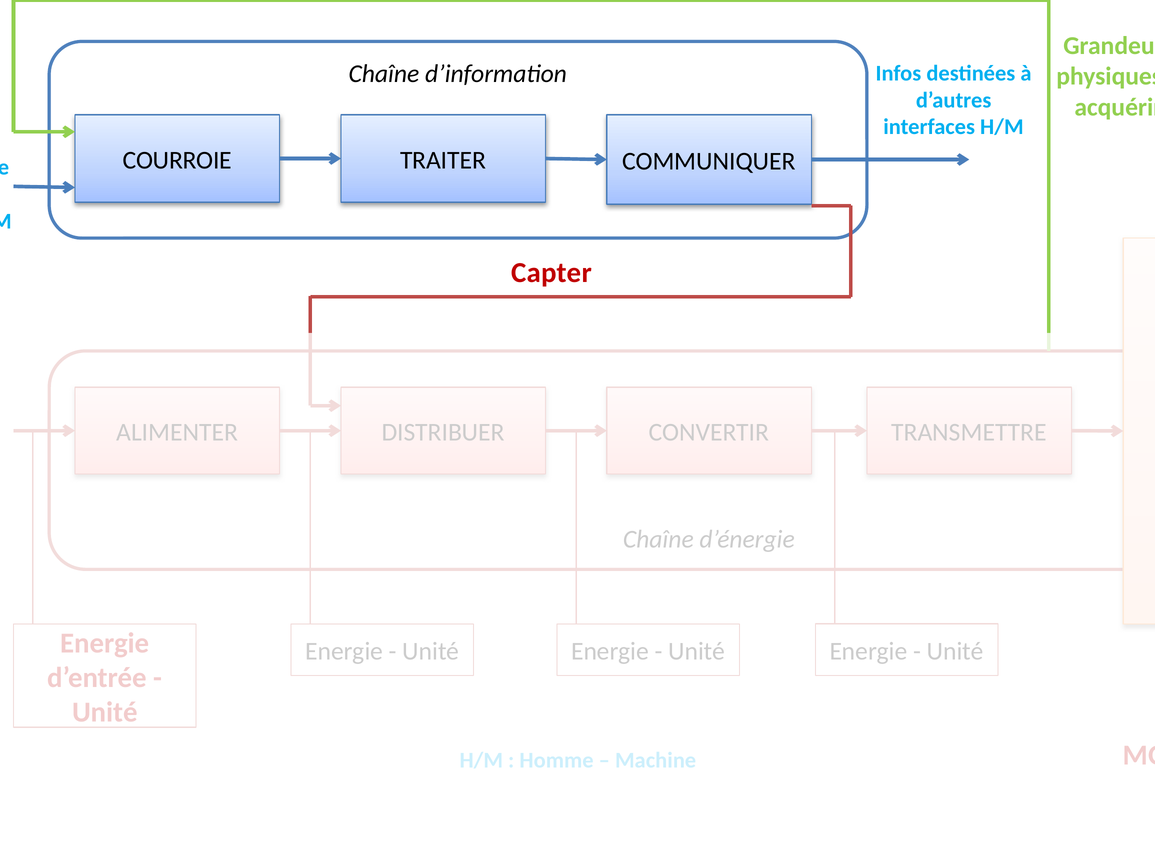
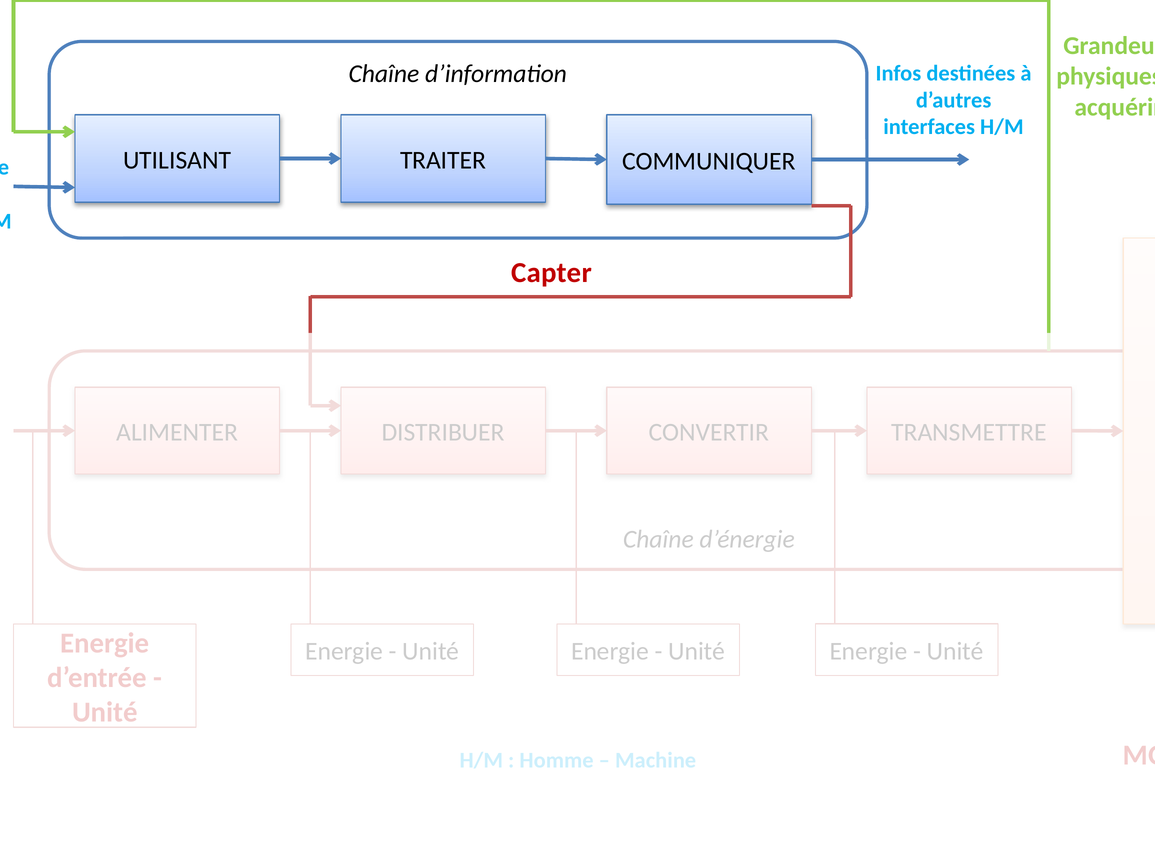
COURROIE: COURROIE -> UTILISANT
